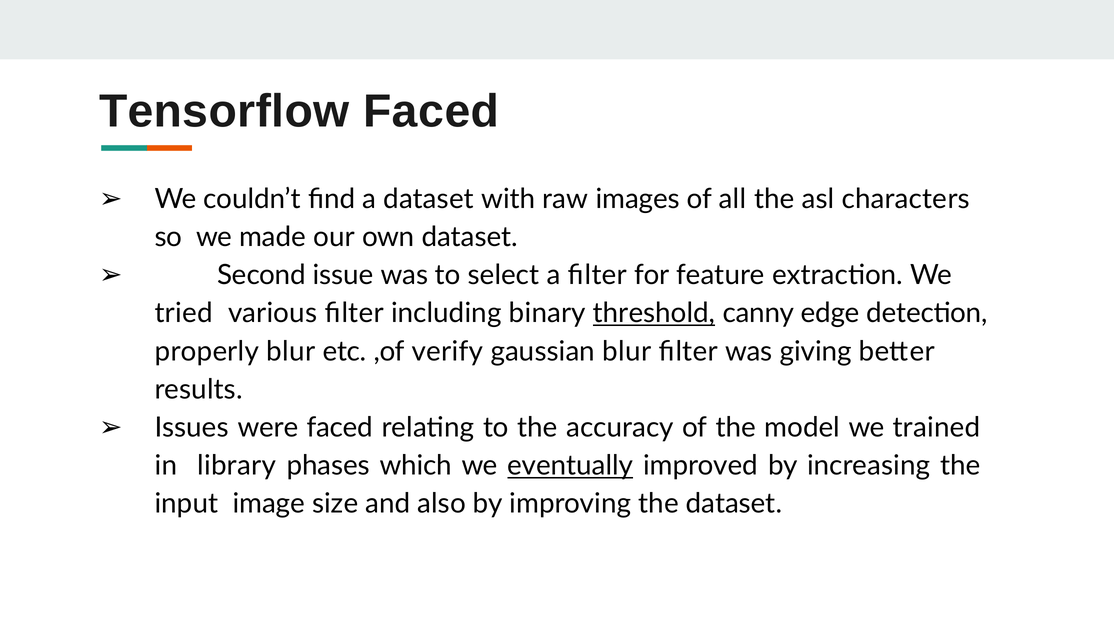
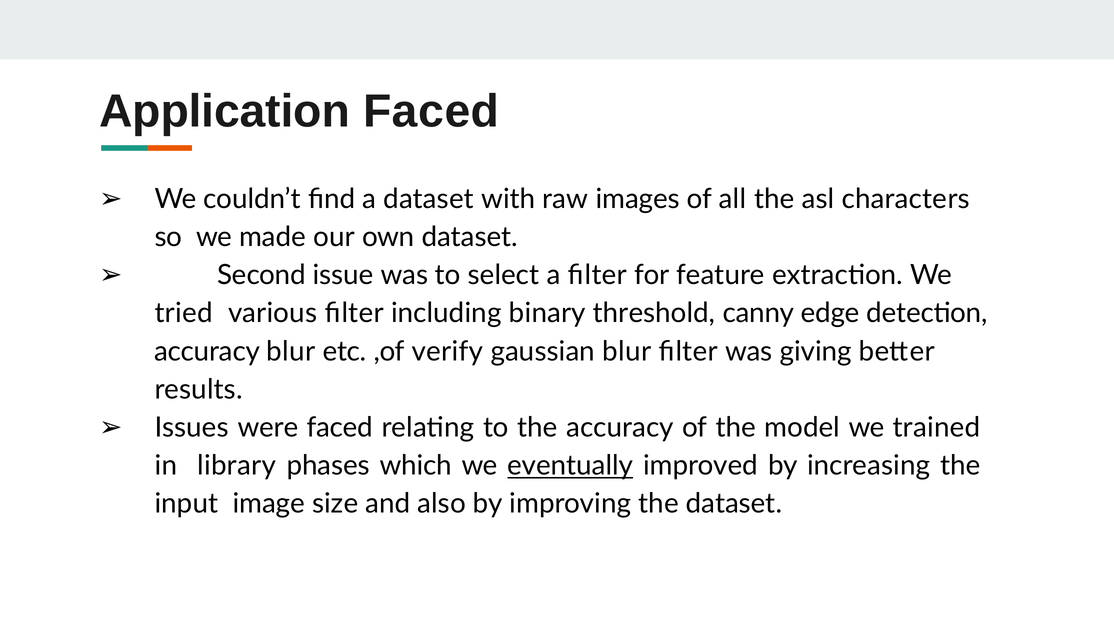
Tensorflow: Tensorflow -> Application
threshold underline: present -> none
properly at (207, 351): properly -> accuracy
